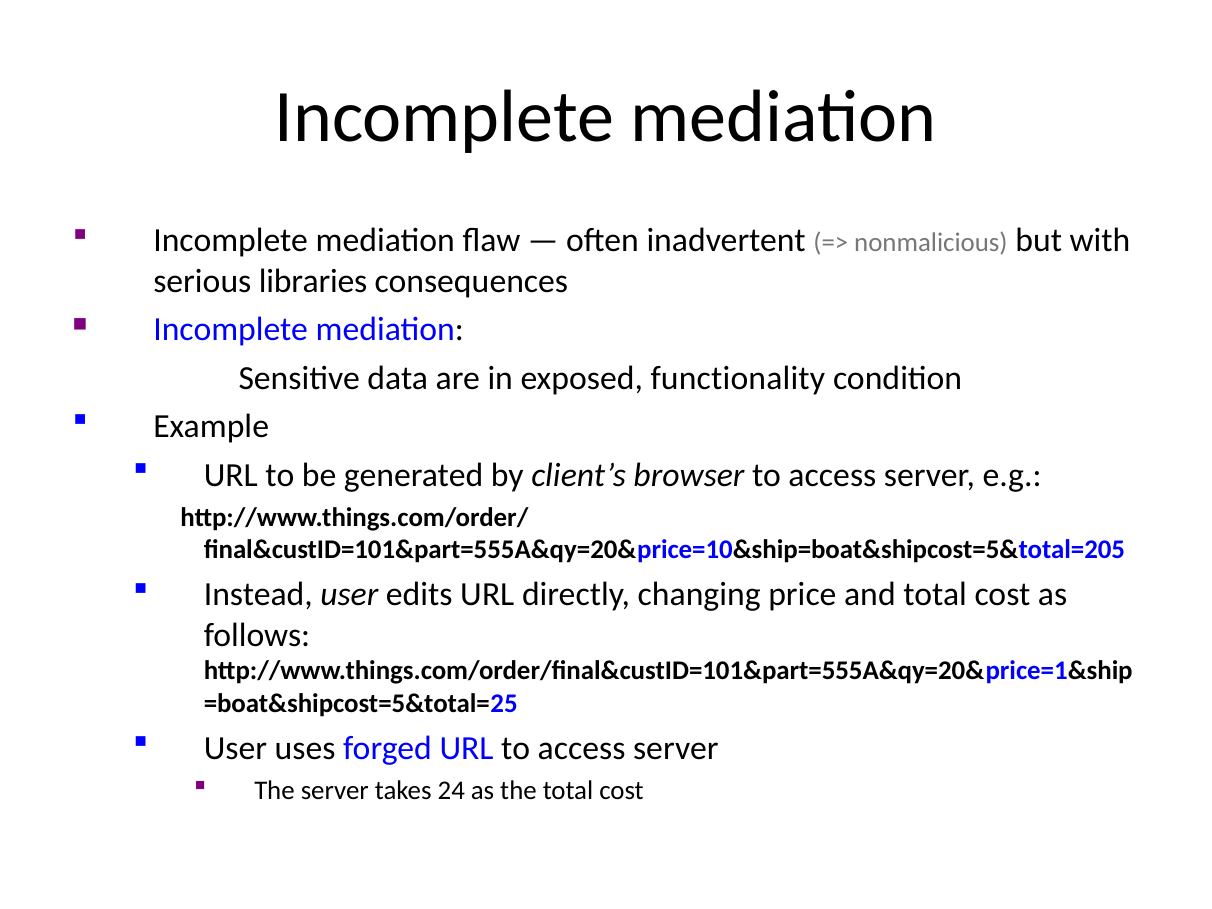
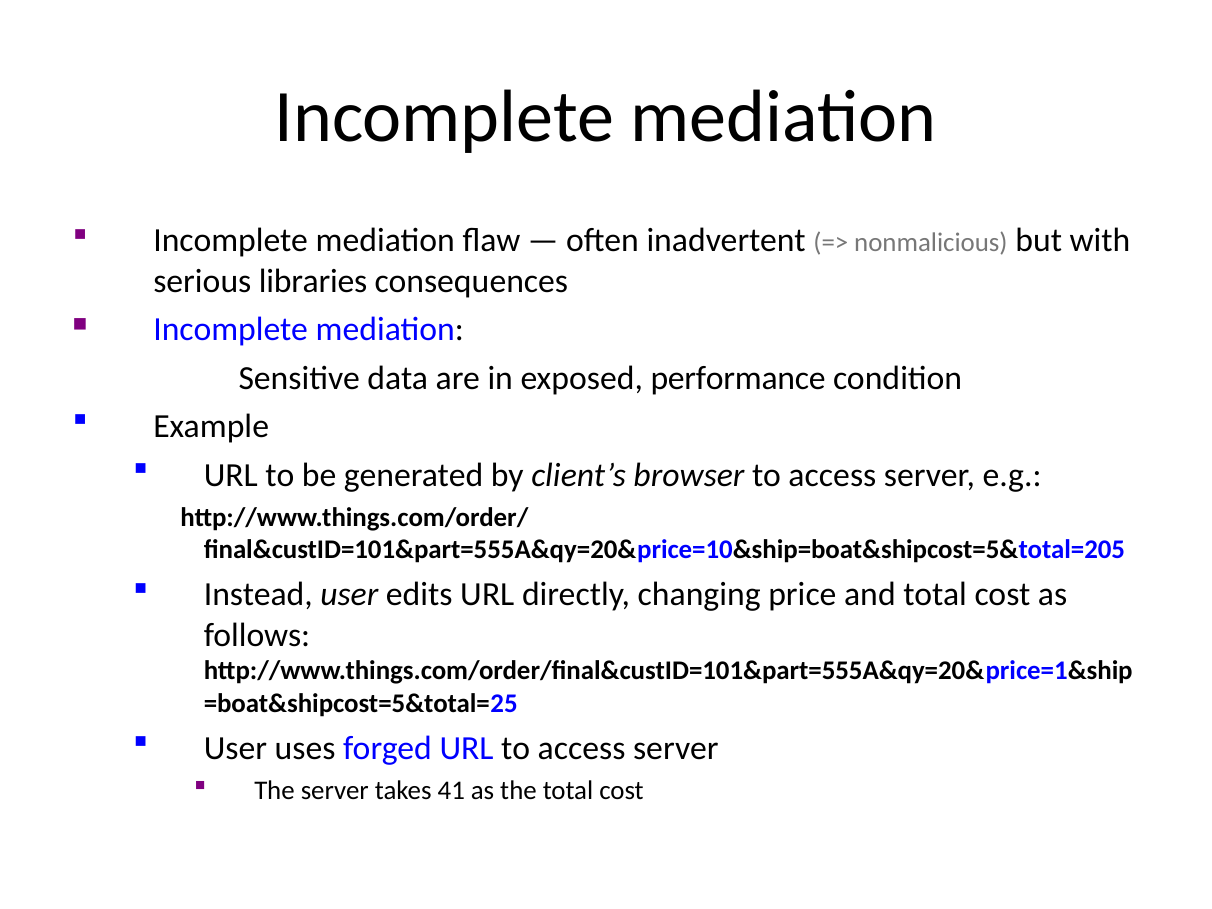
functionality: functionality -> performance
24: 24 -> 41
